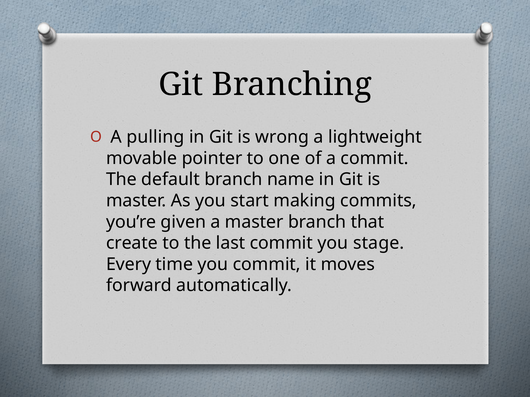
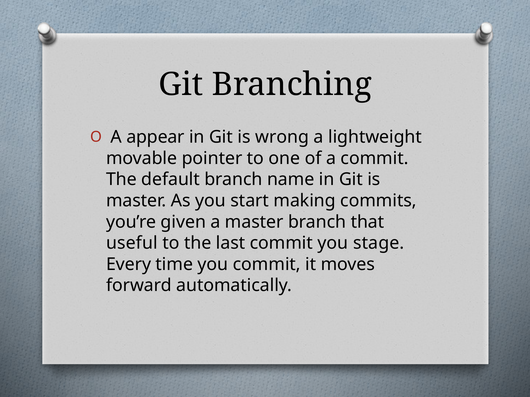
pulling: pulling -> appear
create: create -> useful
